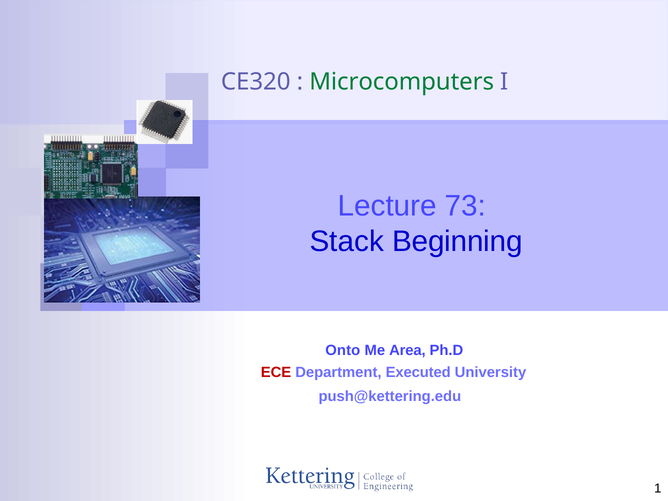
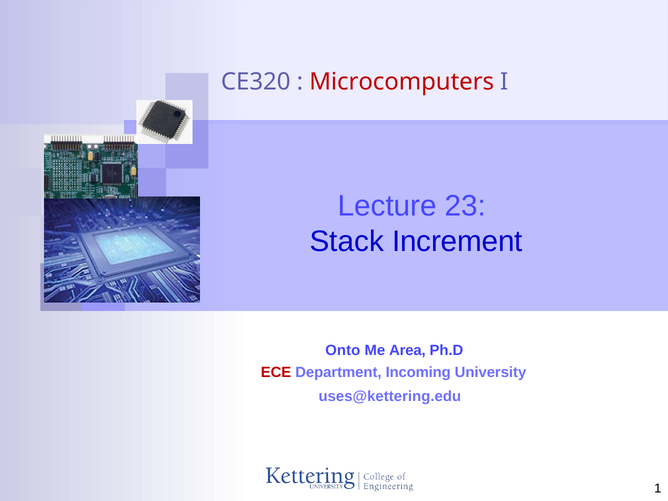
Microcomputers colour: green -> red
73: 73 -> 23
Beginning: Beginning -> Increment
Executed: Executed -> Incoming
push@kettering.edu: push@kettering.edu -> uses@kettering.edu
